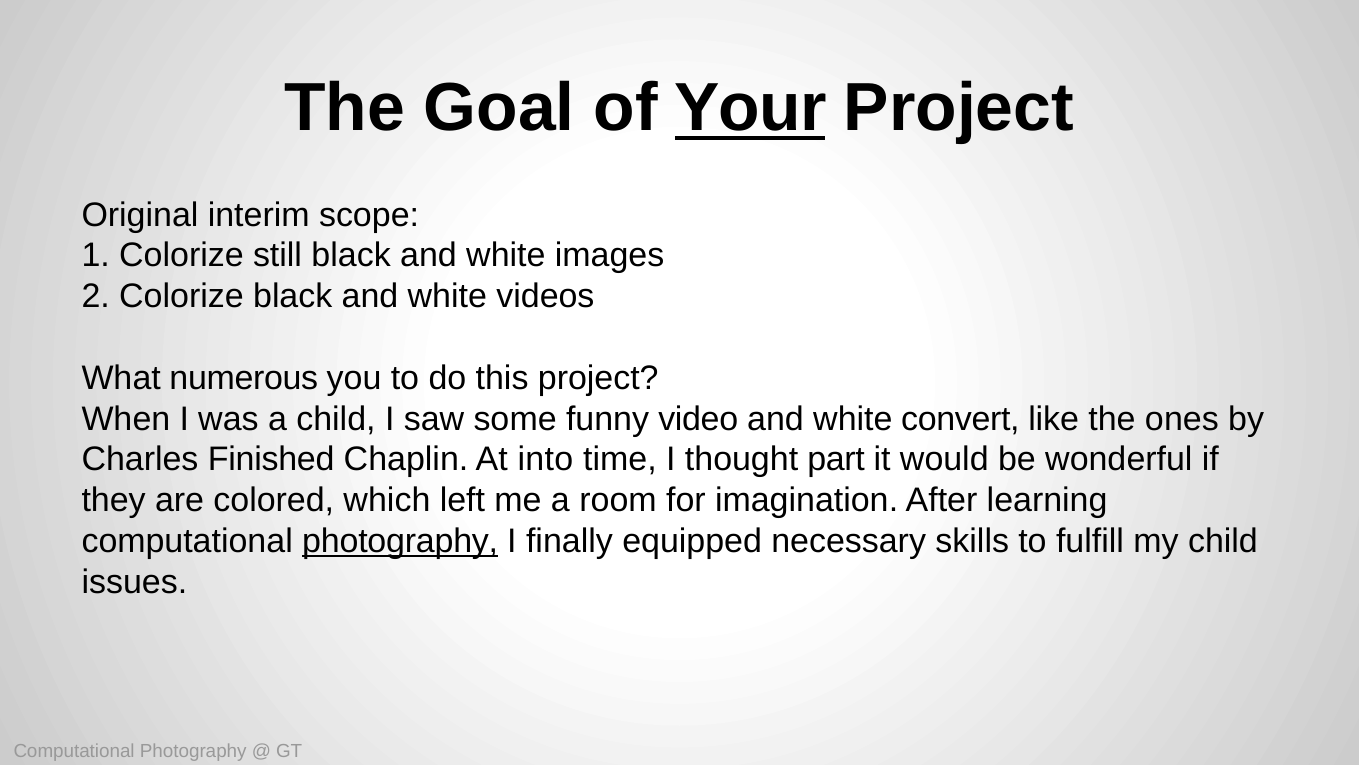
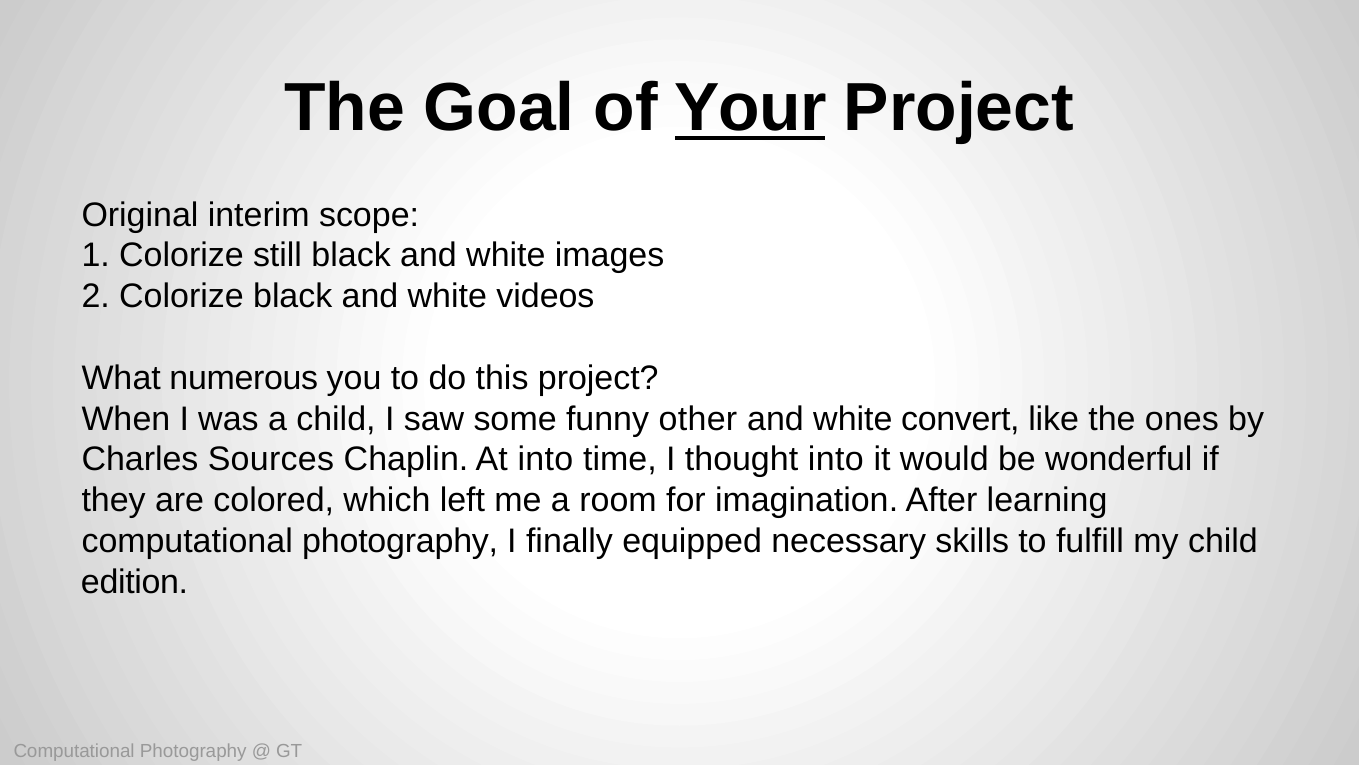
video: video -> other
Finished: Finished -> Sources
thought part: part -> into
photography at (400, 541) underline: present -> none
issues: issues -> edition
